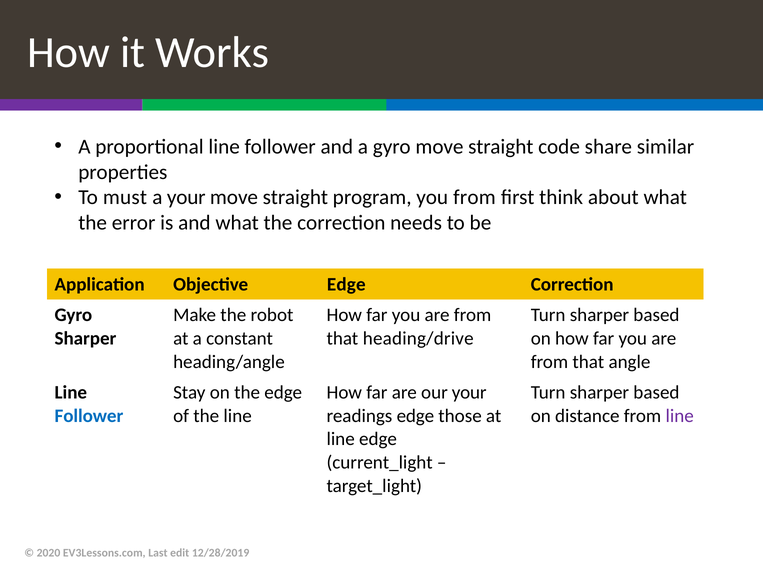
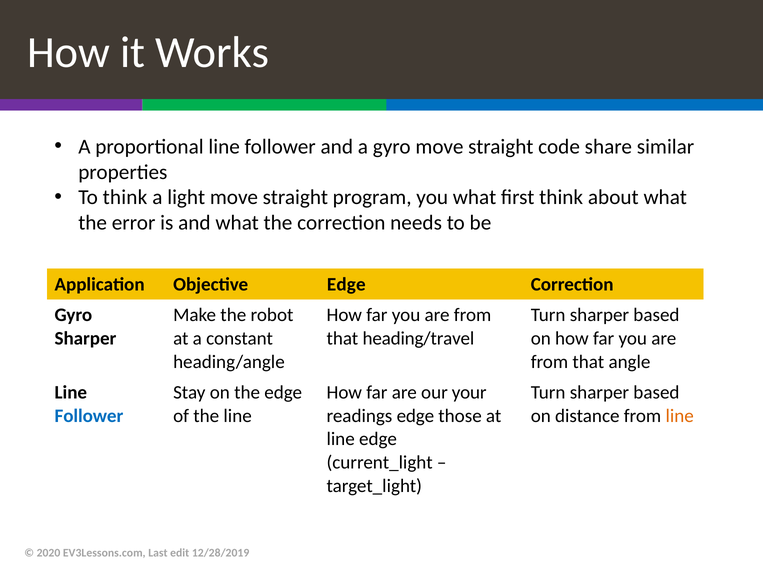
To must: must -> think
a your: your -> light
you from: from -> what
heading/drive: heading/drive -> heading/travel
line at (680, 416) colour: purple -> orange
